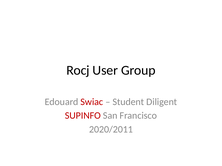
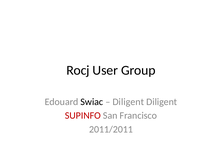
Swiac colour: red -> black
Student at (128, 102): Student -> Diligent
2020/2011: 2020/2011 -> 2011/2011
